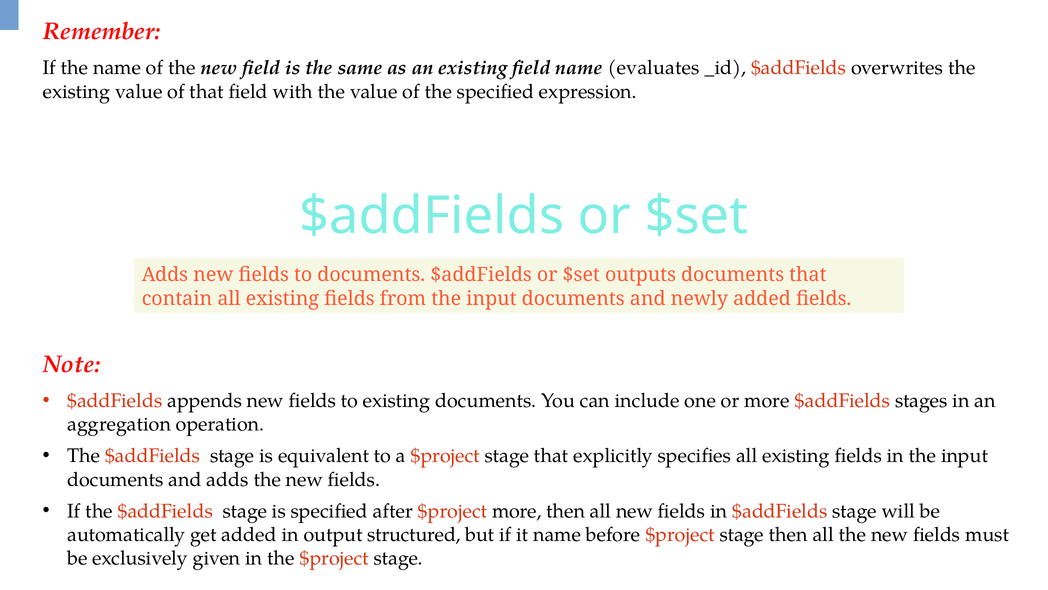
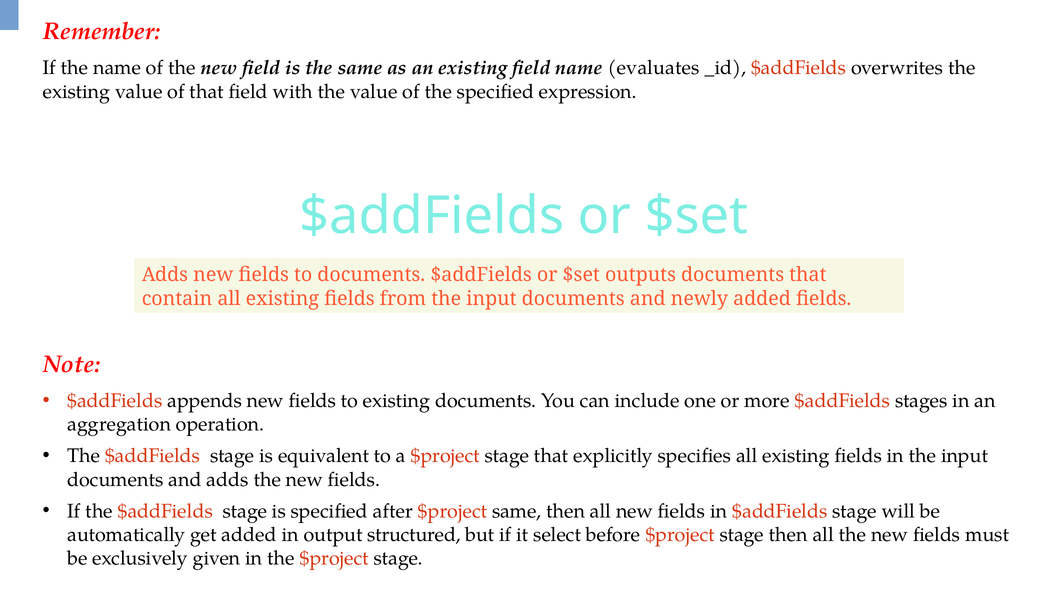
$project more: more -> same
it name: name -> select
